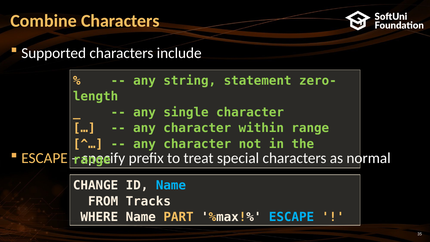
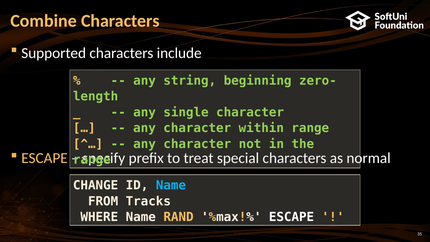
statement: statement -> beginning
PART: PART -> RAND
ESCAPE at (291, 217) colour: light blue -> white
